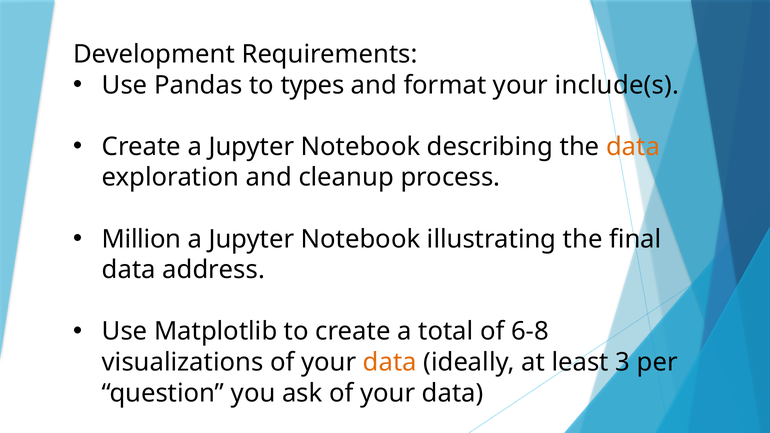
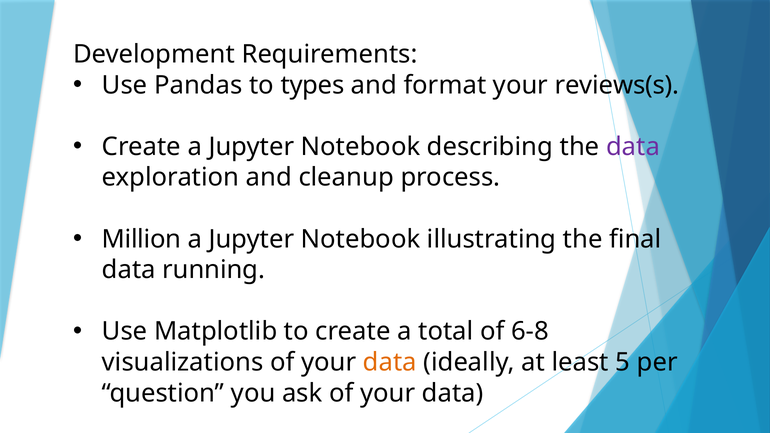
include(s: include(s -> reviews(s
data at (633, 147) colour: orange -> purple
address: address -> running
3: 3 -> 5
